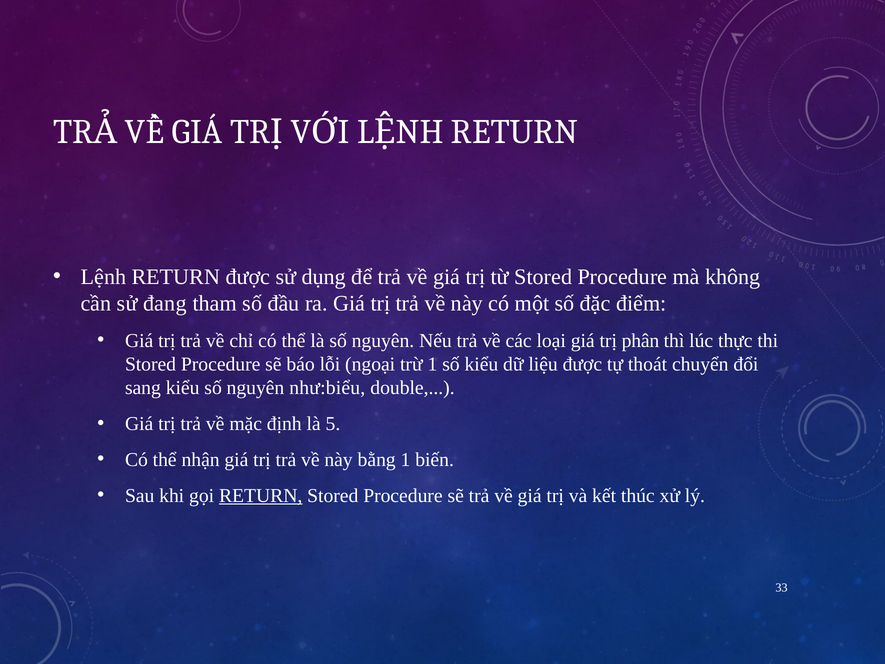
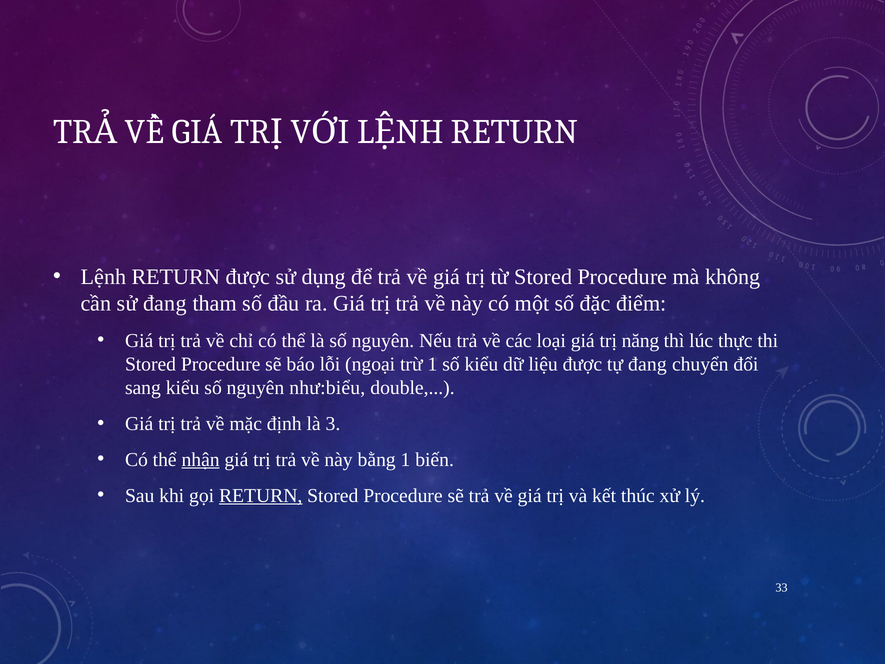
phân: phân -> năng
tự thoát: thoát -> đang
5: 5 -> 3
nhận underline: none -> present
